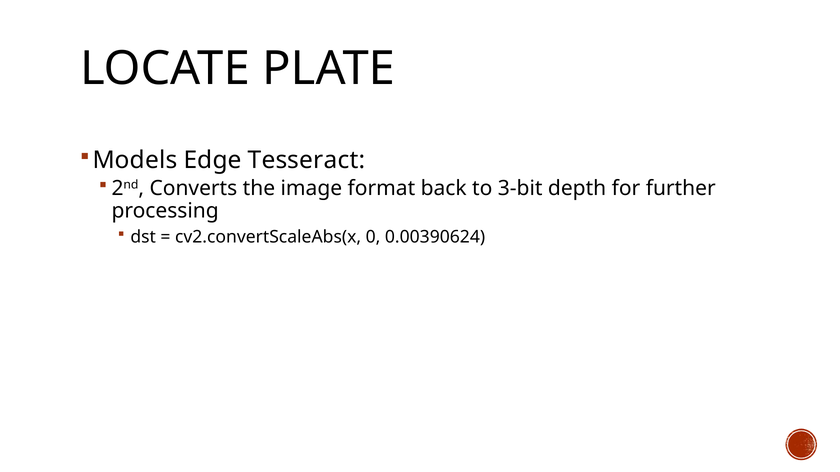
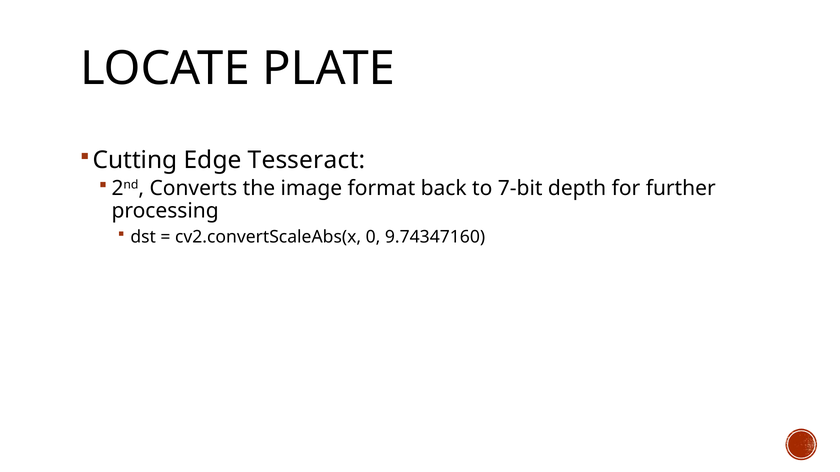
Models: Models -> Cutting
3-bit: 3-bit -> 7-bit
0.00390624: 0.00390624 -> 9.74347160
